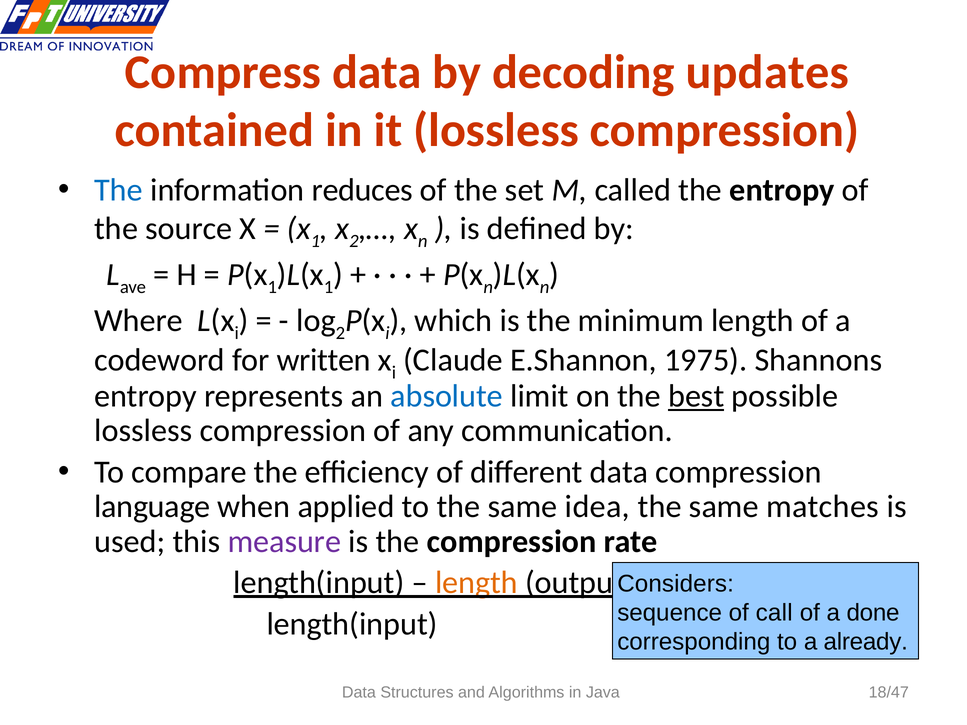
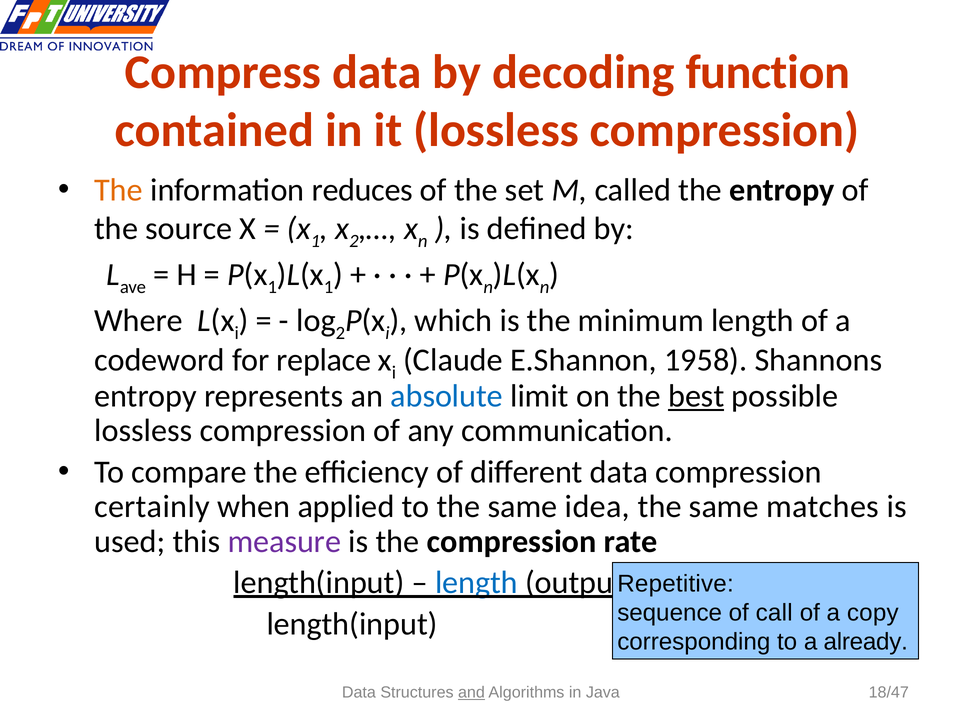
updates: updates -> function
The at (119, 190) colour: blue -> orange
written: written -> replace
1975: 1975 -> 1958
language: language -> certainly
length at (476, 583) colour: orange -> blue
Considers: Considers -> Repetitive
done: done -> copy
and underline: none -> present
